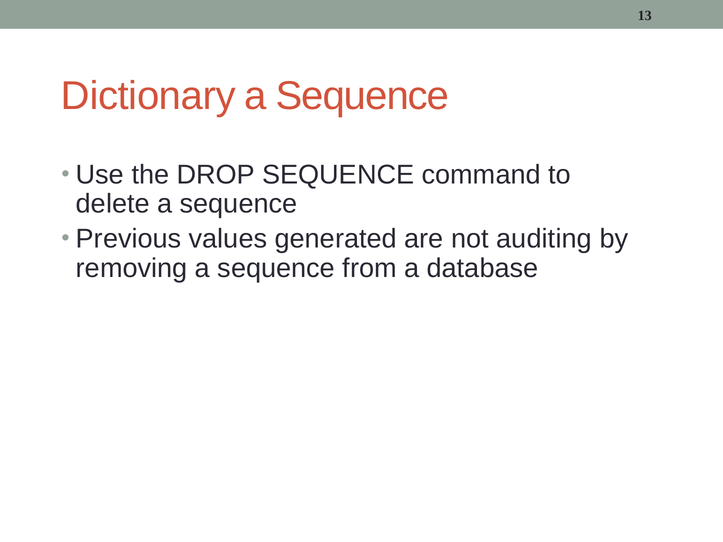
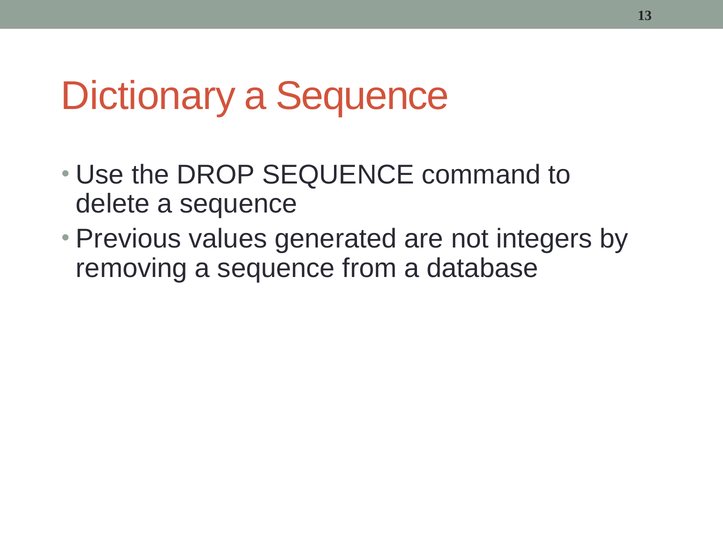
auditing: auditing -> integers
